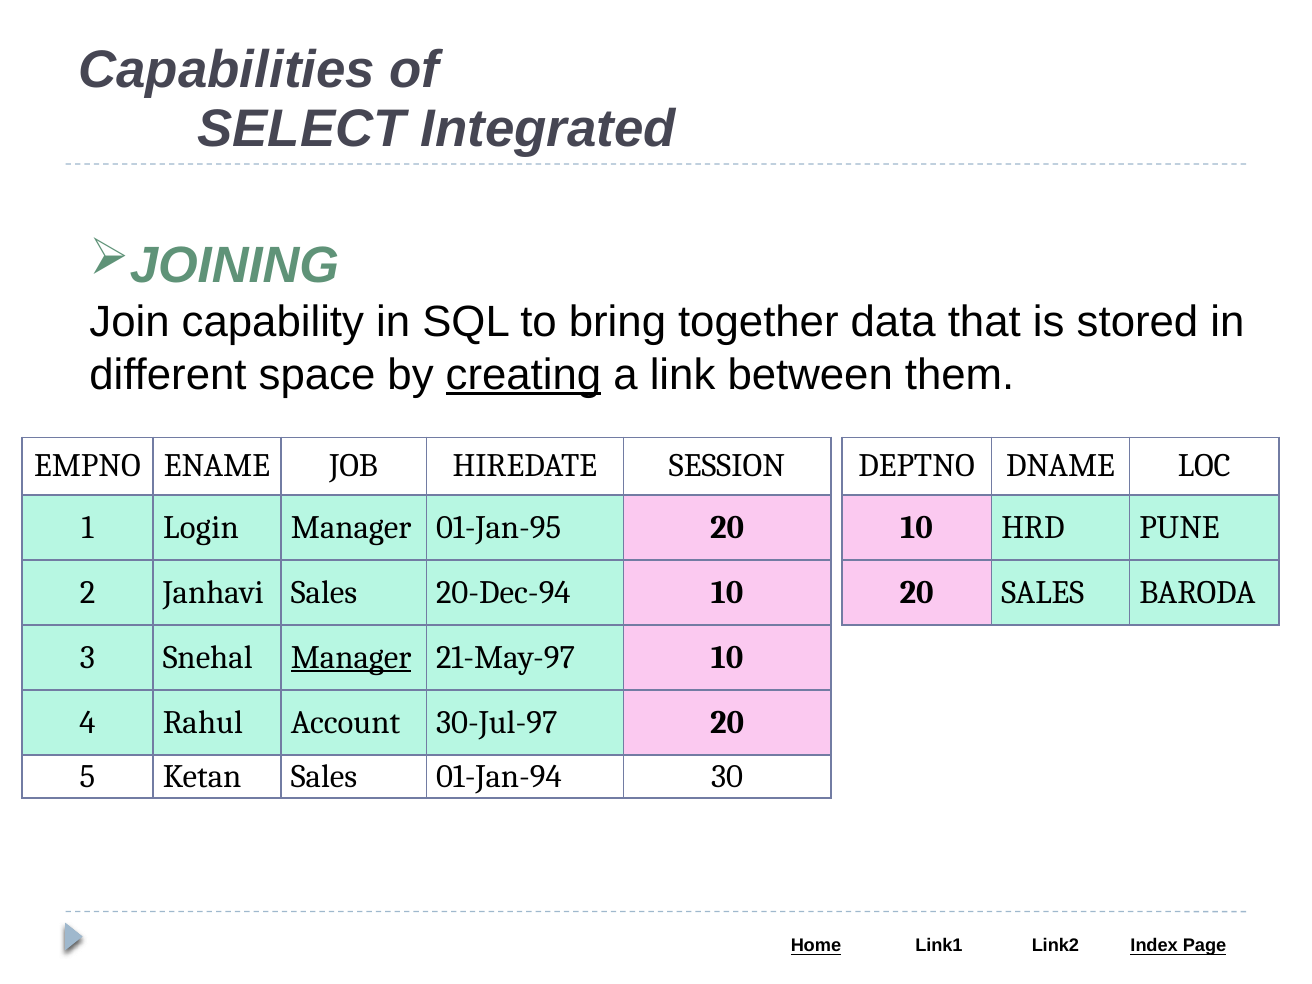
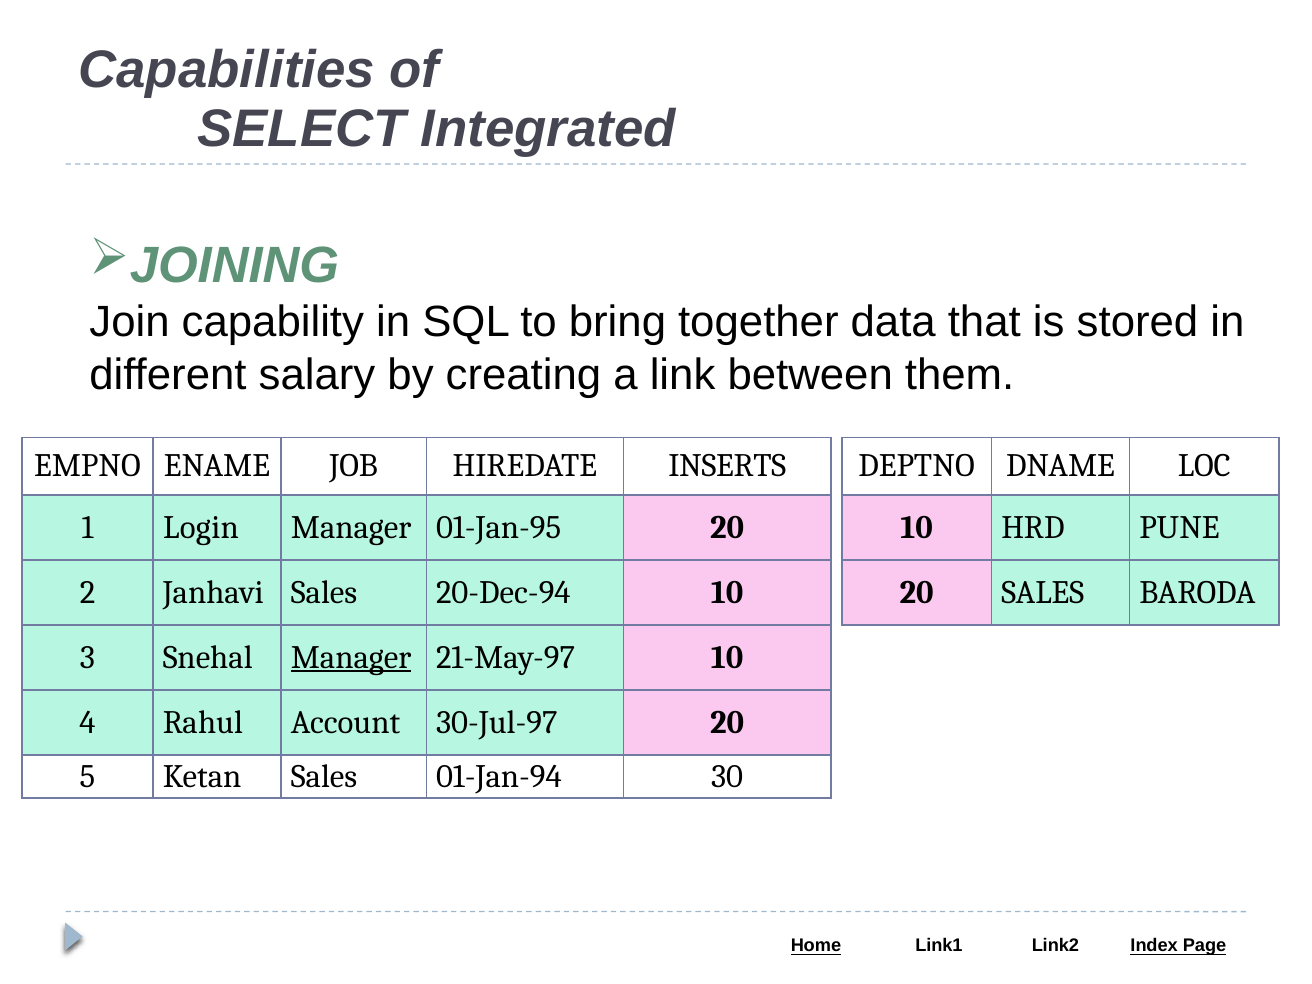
space: space -> salary
creating underline: present -> none
SESSION: SESSION -> INSERTS
